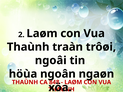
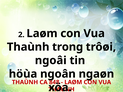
traàn: traàn -> trong
